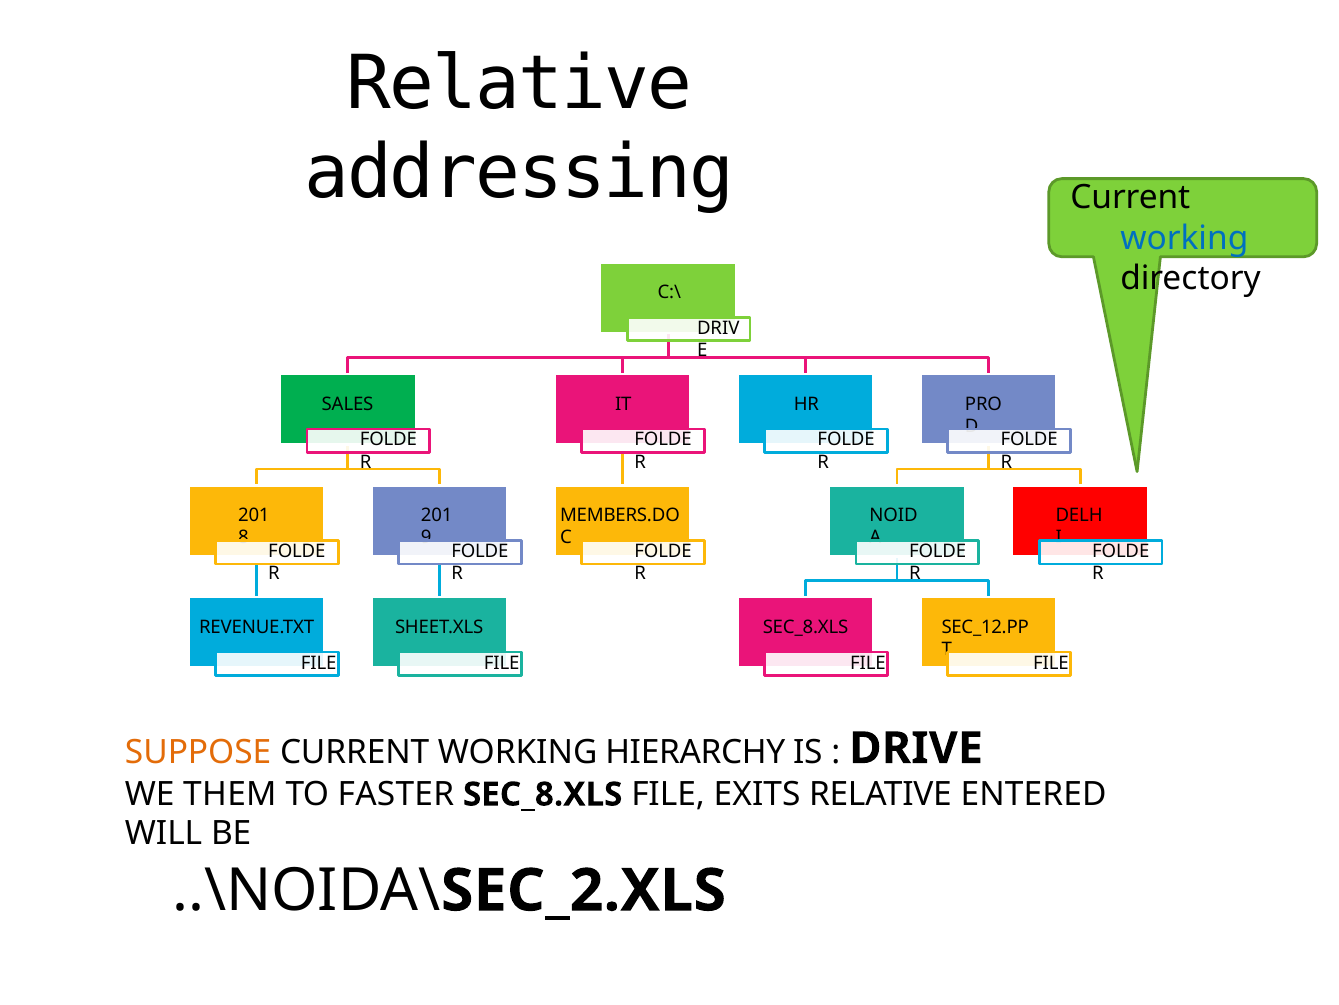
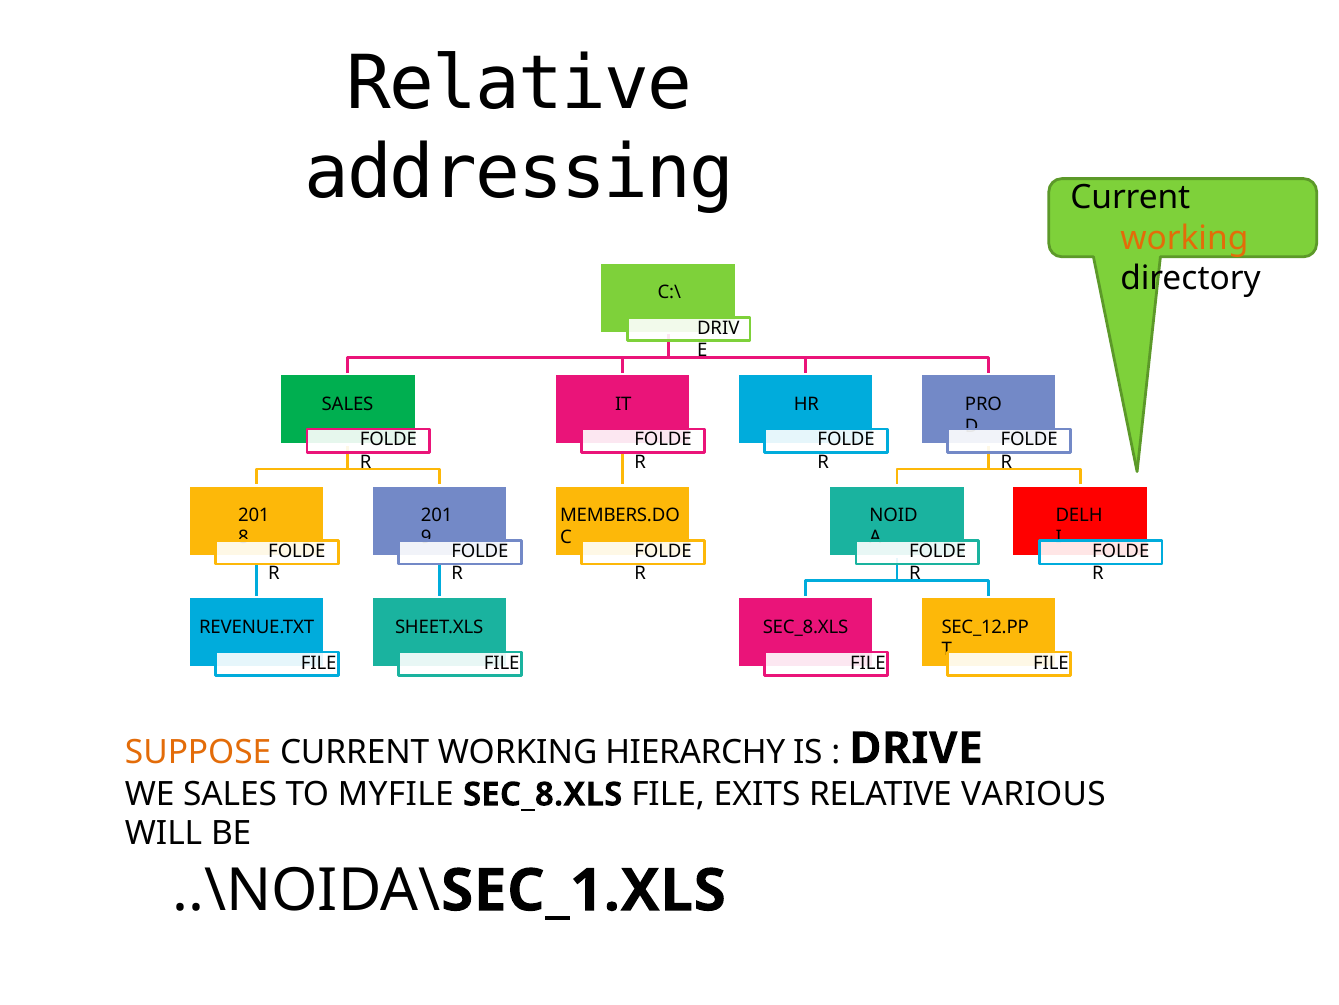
working at (1184, 238) colour: blue -> orange
WE THEM: THEM -> SALES
FASTER: FASTER -> MYFILE
ENTERED: ENTERED -> VARIOUS
SEC_2.XLS: SEC_2.XLS -> SEC_1.XLS
